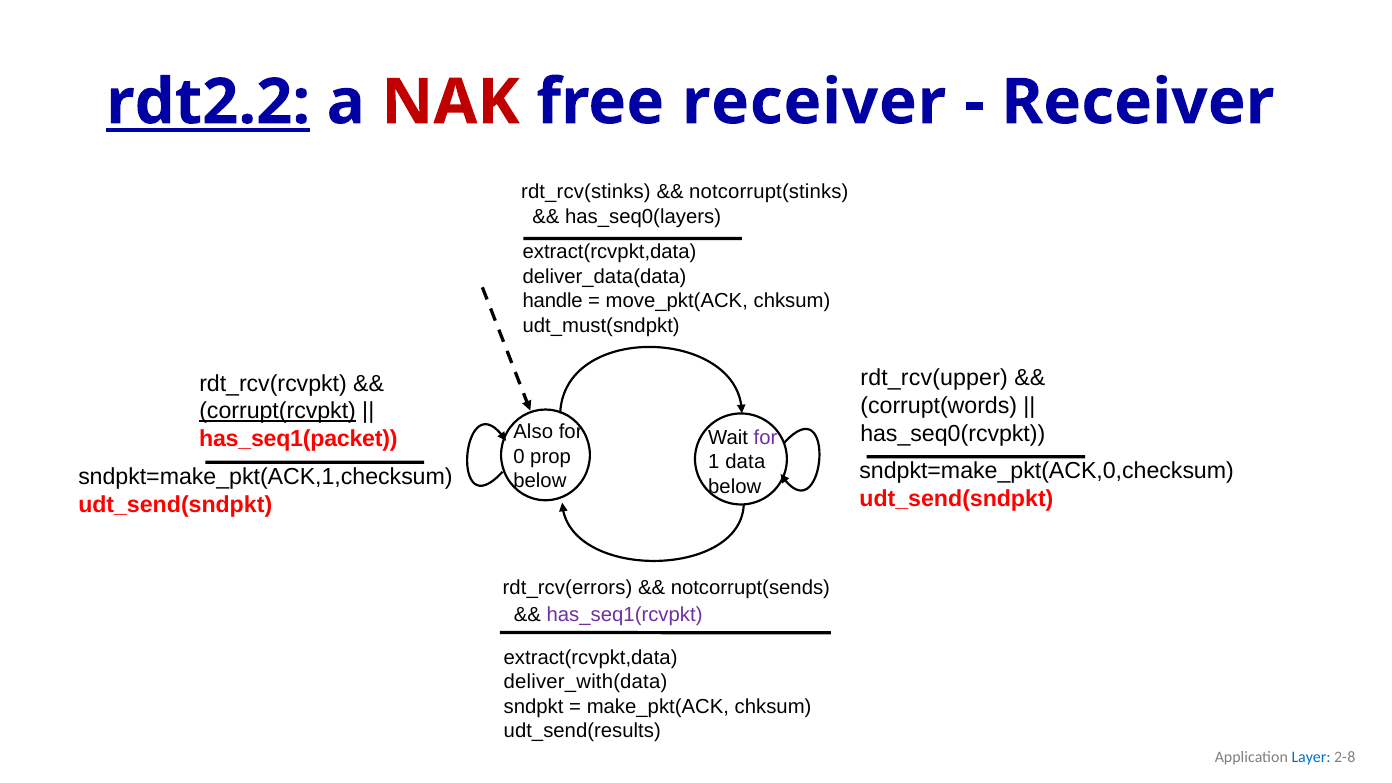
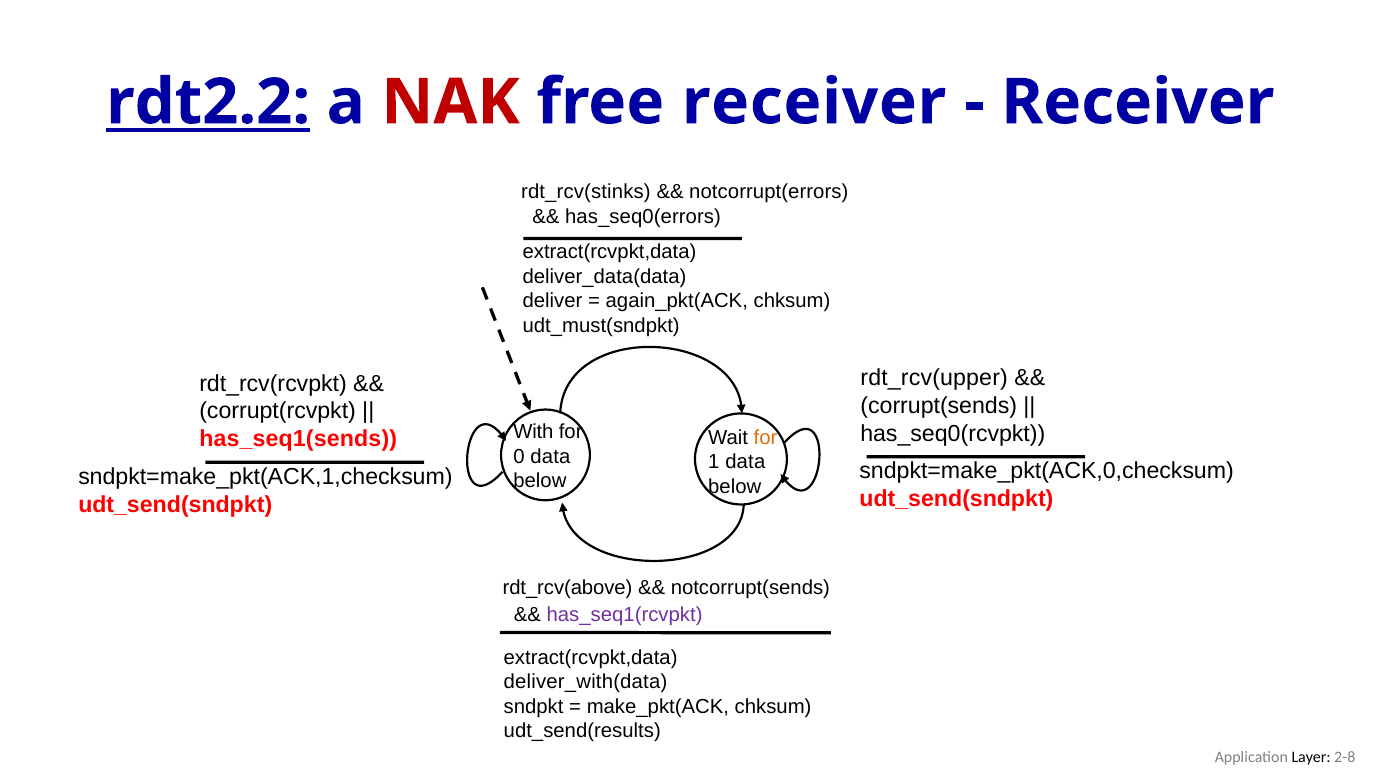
notcorrupt(stinks: notcorrupt(stinks -> notcorrupt(errors
has_seq0(layers: has_seq0(layers -> has_seq0(errors
handle: handle -> deliver
move_pkt(ACK: move_pkt(ACK -> again_pkt(ACK
corrupt(words: corrupt(words -> corrupt(sends
corrupt(rcvpkt underline: present -> none
Also: Also -> With
for at (766, 438) colour: purple -> orange
has_seq1(packet: has_seq1(packet -> has_seq1(sends
0 prop: prop -> data
rdt_rcv(errors: rdt_rcv(errors -> rdt_rcv(above
Layer colour: blue -> black
